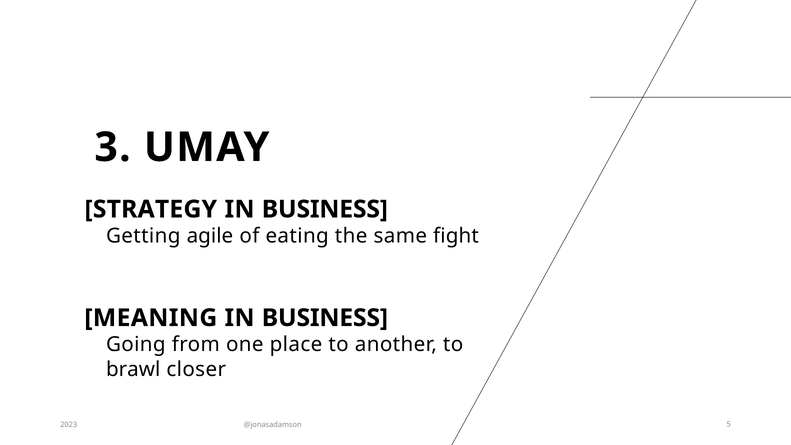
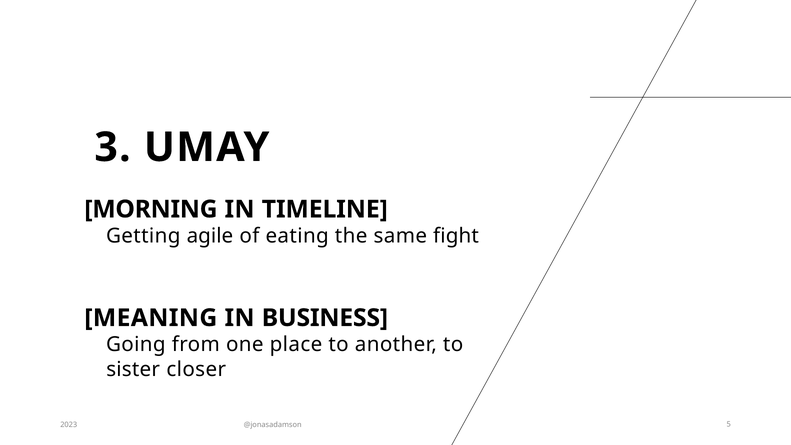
STRATEGY: STRATEGY -> MORNING
BUSINESS at (325, 209): BUSINESS -> TIMELINE
brawl: brawl -> sister
